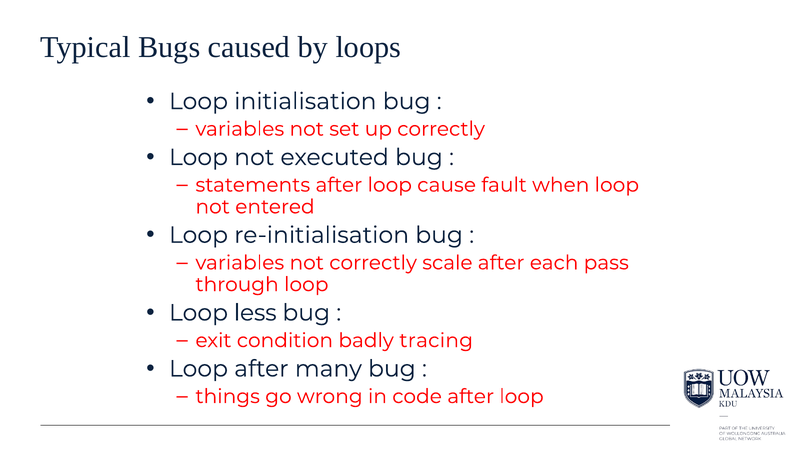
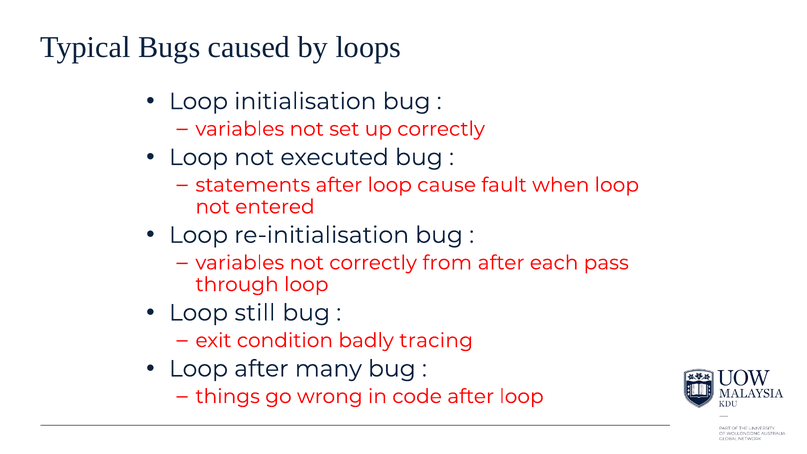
scale: scale -> from
less: less -> still
